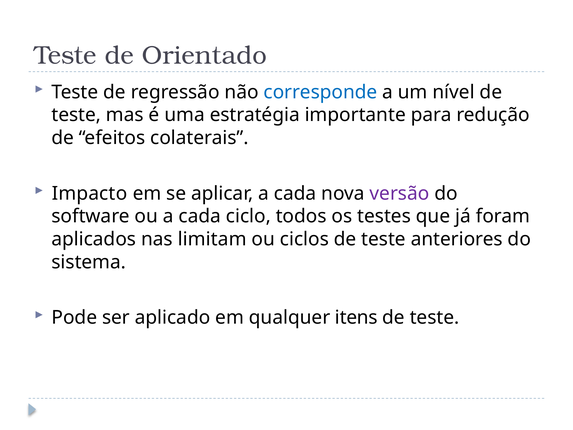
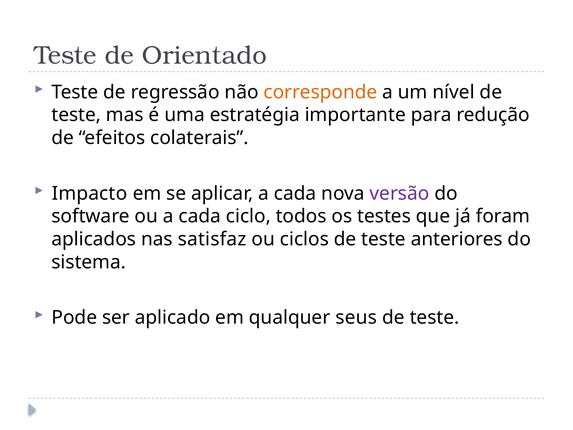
corresponde colour: blue -> orange
limitam: limitam -> satisfaz
itens: itens -> seus
